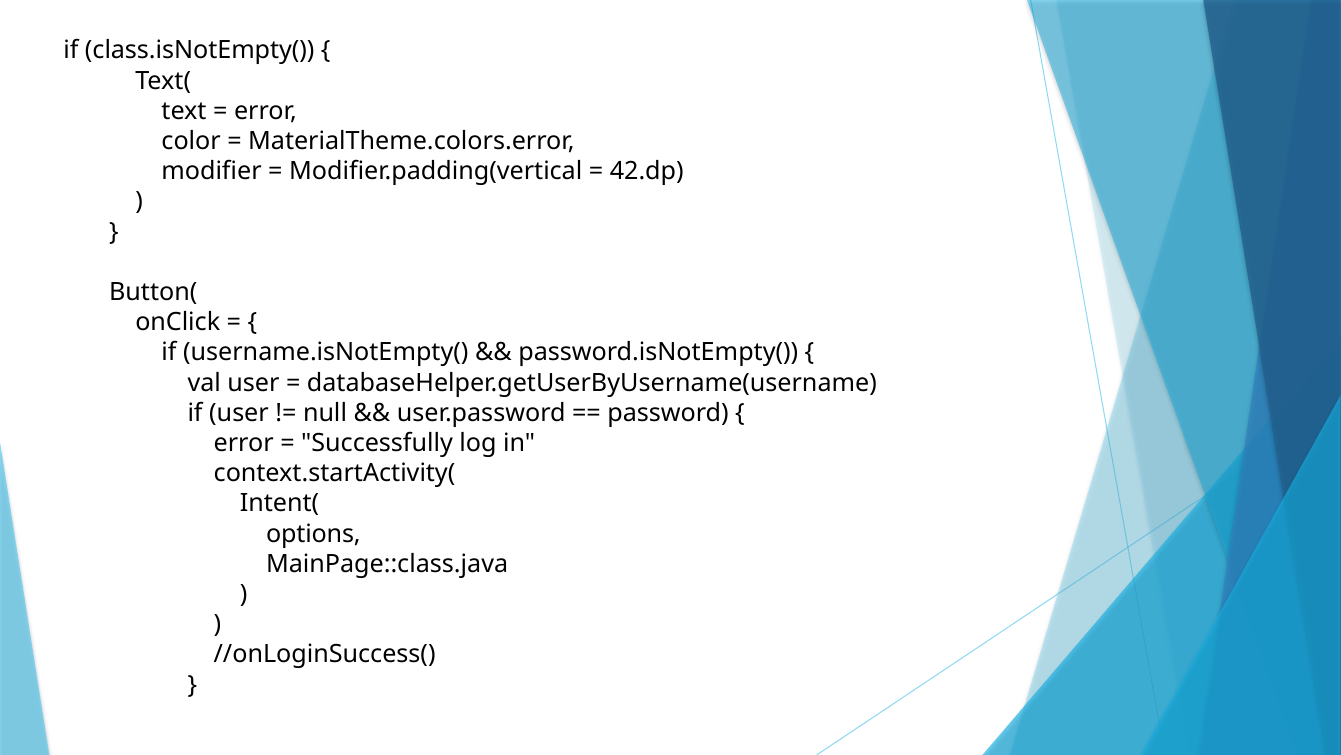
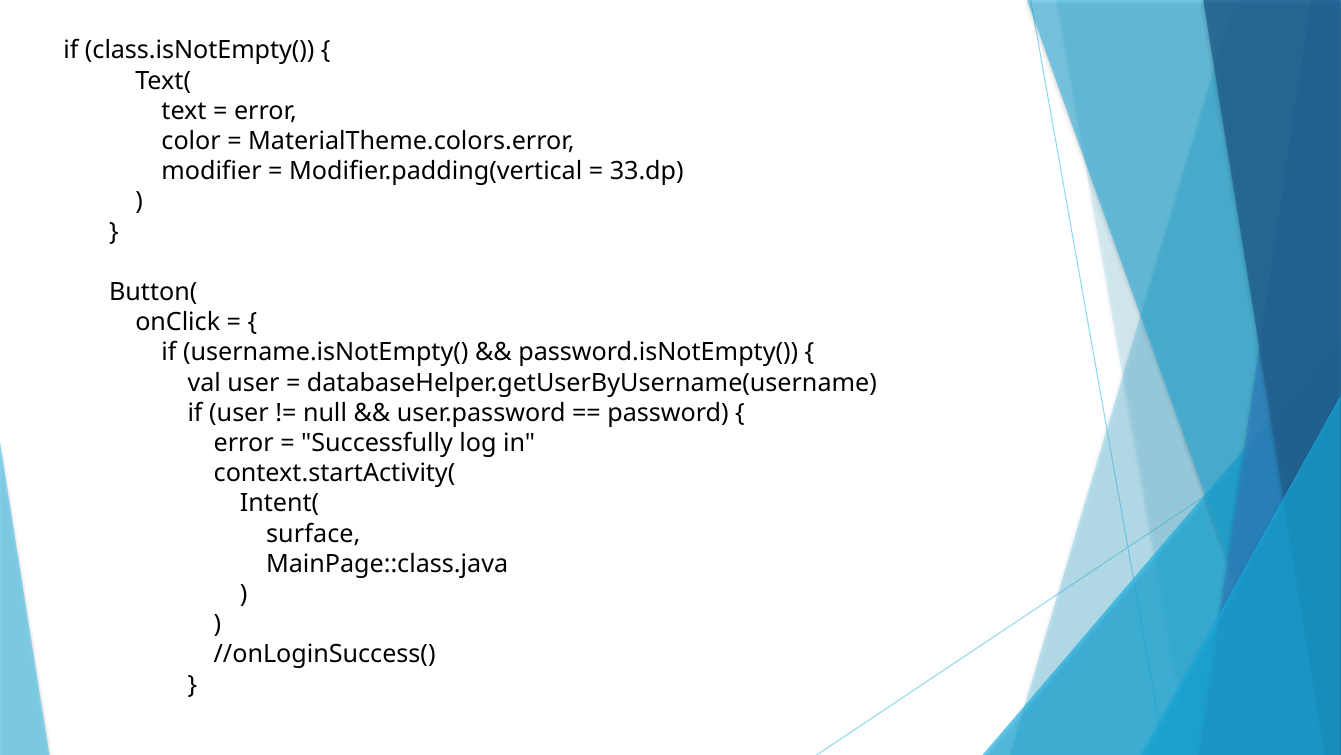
42.dp: 42.dp -> 33.dp
options: options -> surface
